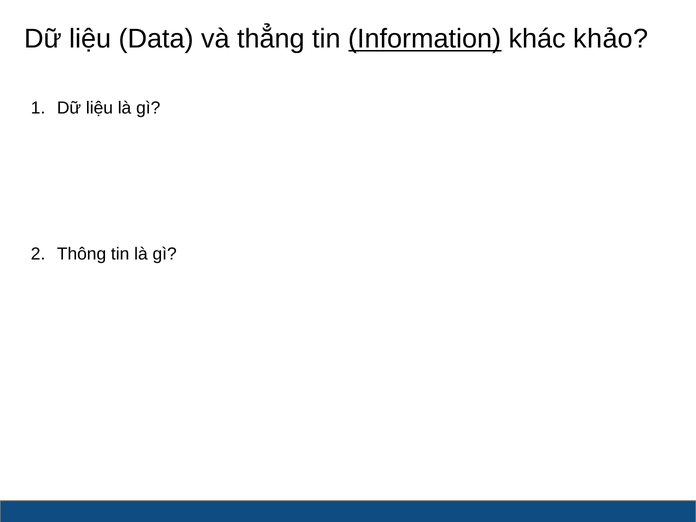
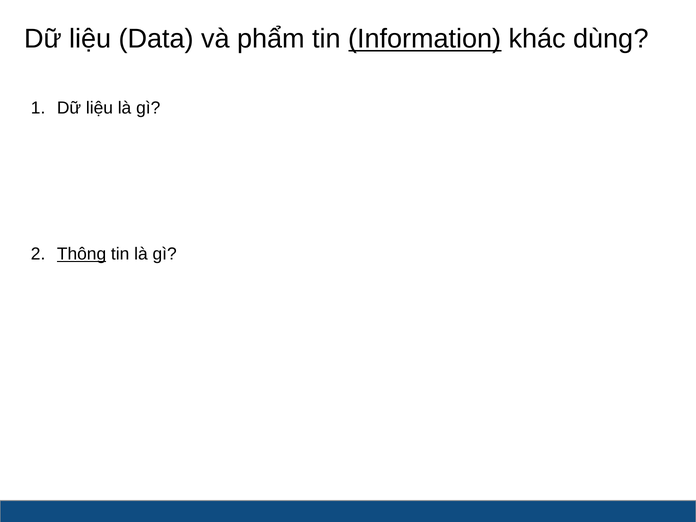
thẳng: thẳng -> phẩm
khảo: khảo -> dùng
Thông underline: none -> present
